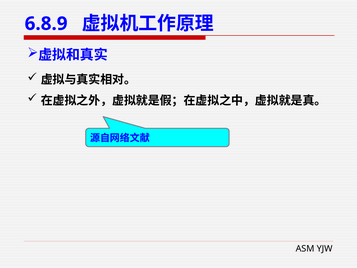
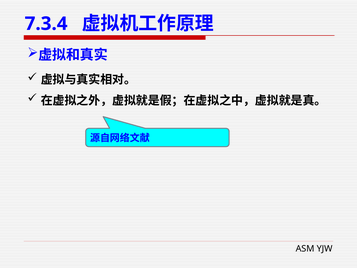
6.8.9: 6.8.9 -> 7.3.4
